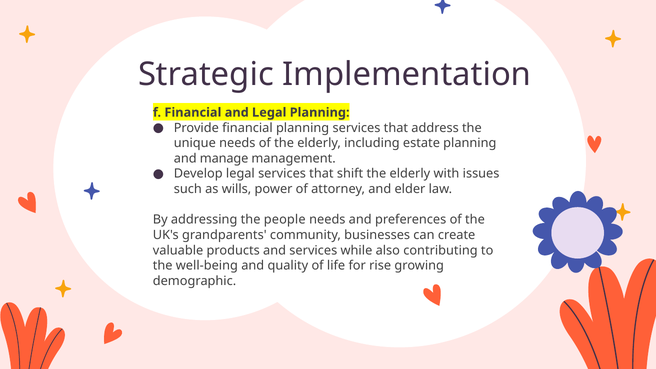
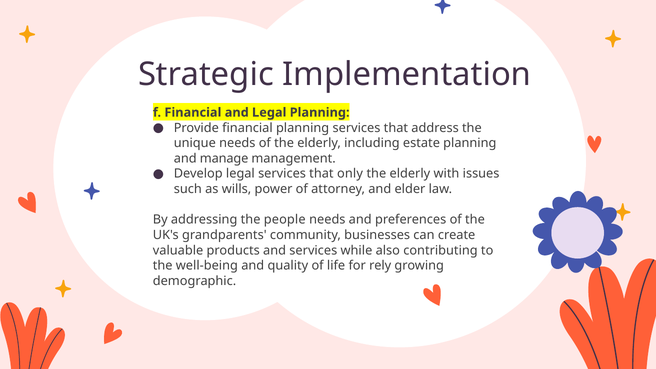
shift: shift -> only
rise: rise -> rely
